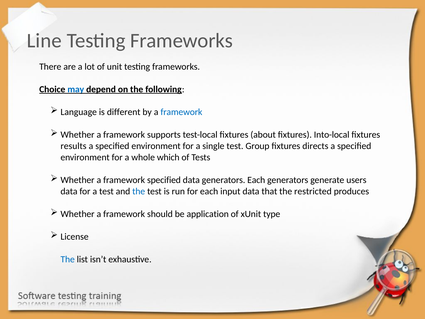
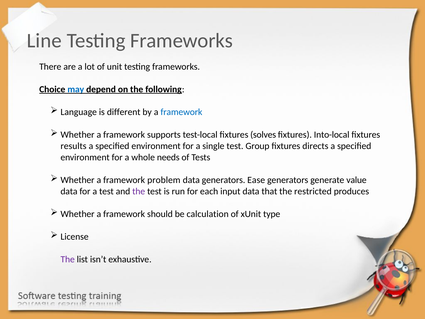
about: about -> solves
which: which -> needs
framework specified: specified -> problem
generators Each: Each -> Ease
users: users -> value
the at (139, 191) colour: blue -> purple
application: application -> calculation
The at (68, 259) colour: blue -> purple
